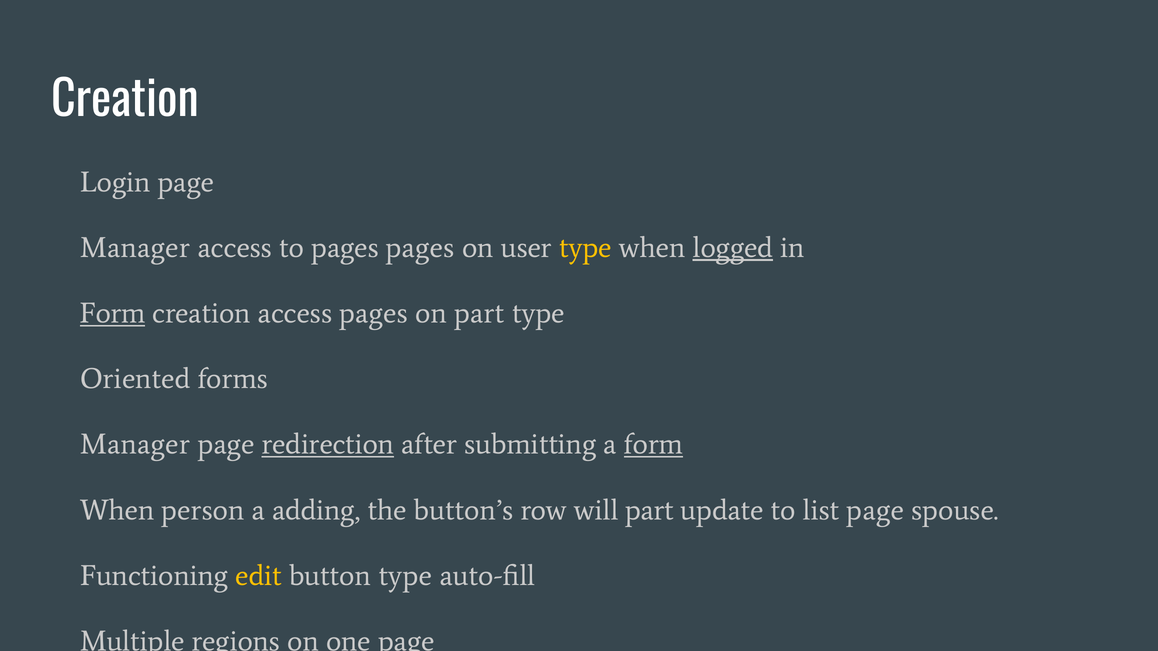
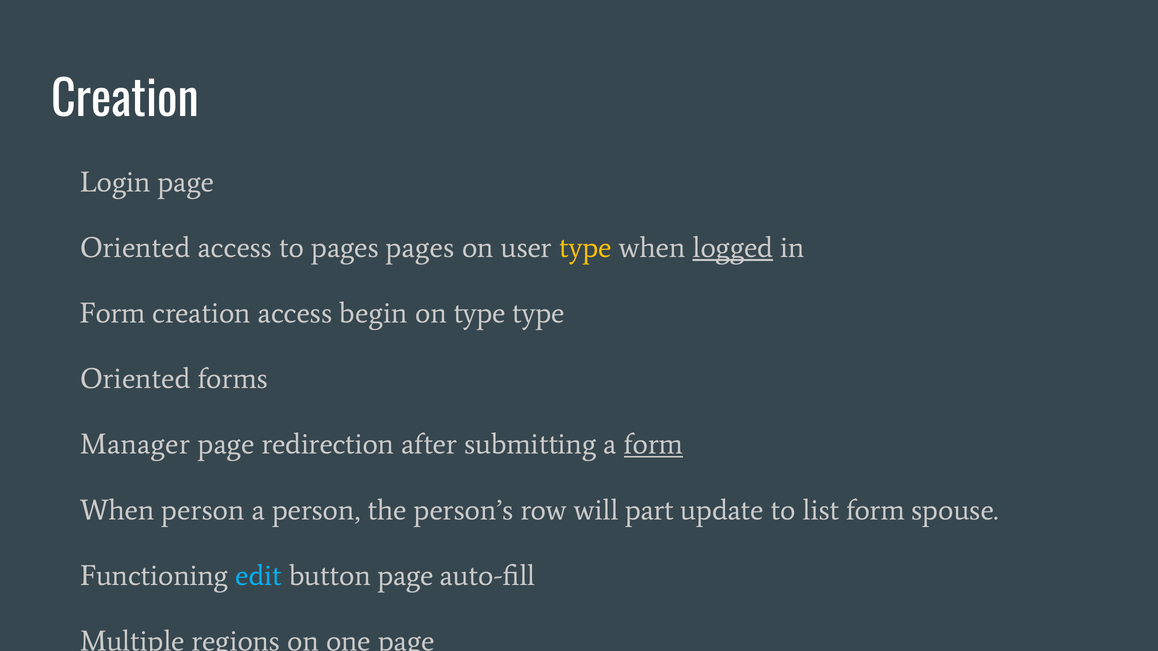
Manager at (135, 248): Manager -> Oriented
Form at (113, 313) underline: present -> none
access pages: pages -> begin
on part: part -> type
redirection underline: present -> none
a adding: adding -> person
button’s: button’s -> person’s
list page: page -> form
edit colour: yellow -> light blue
button type: type -> page
